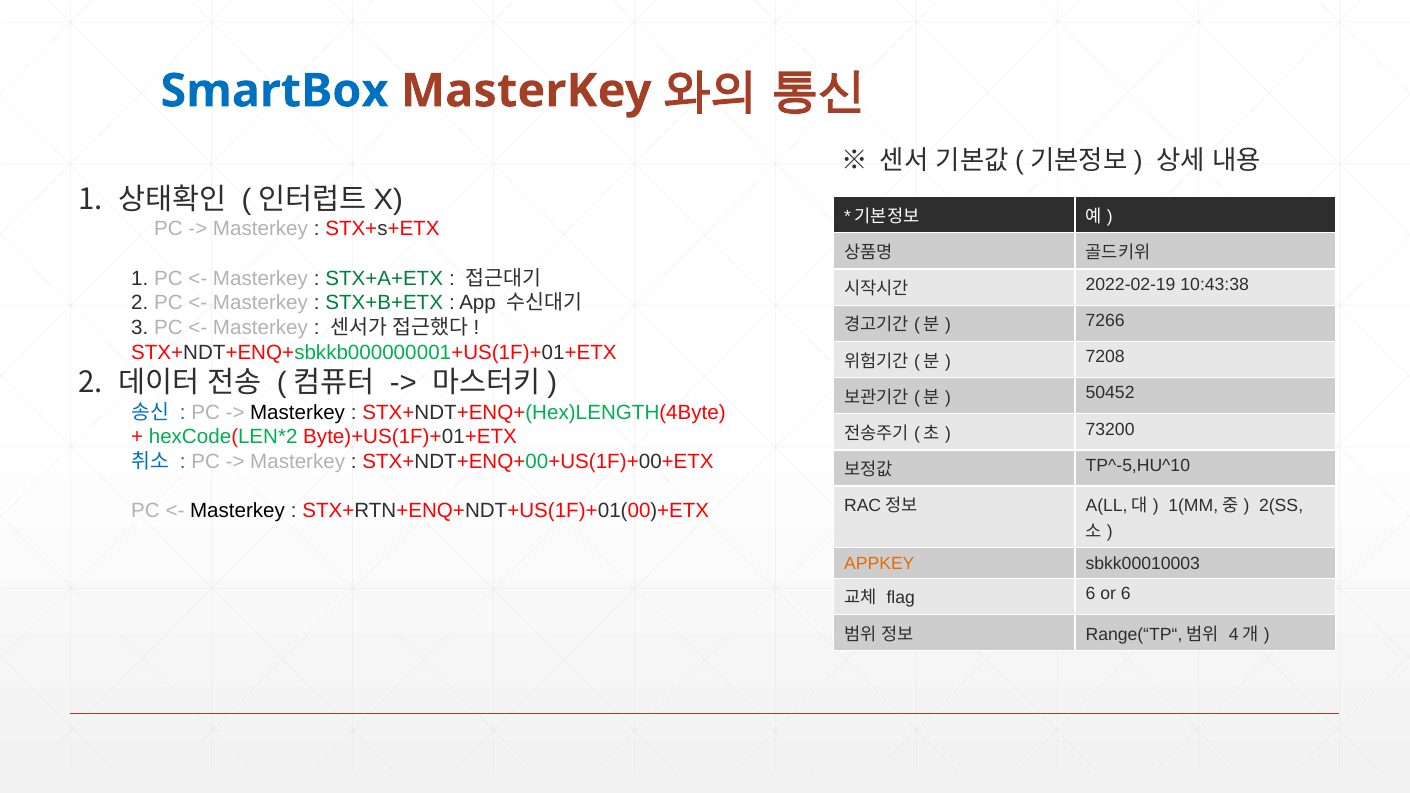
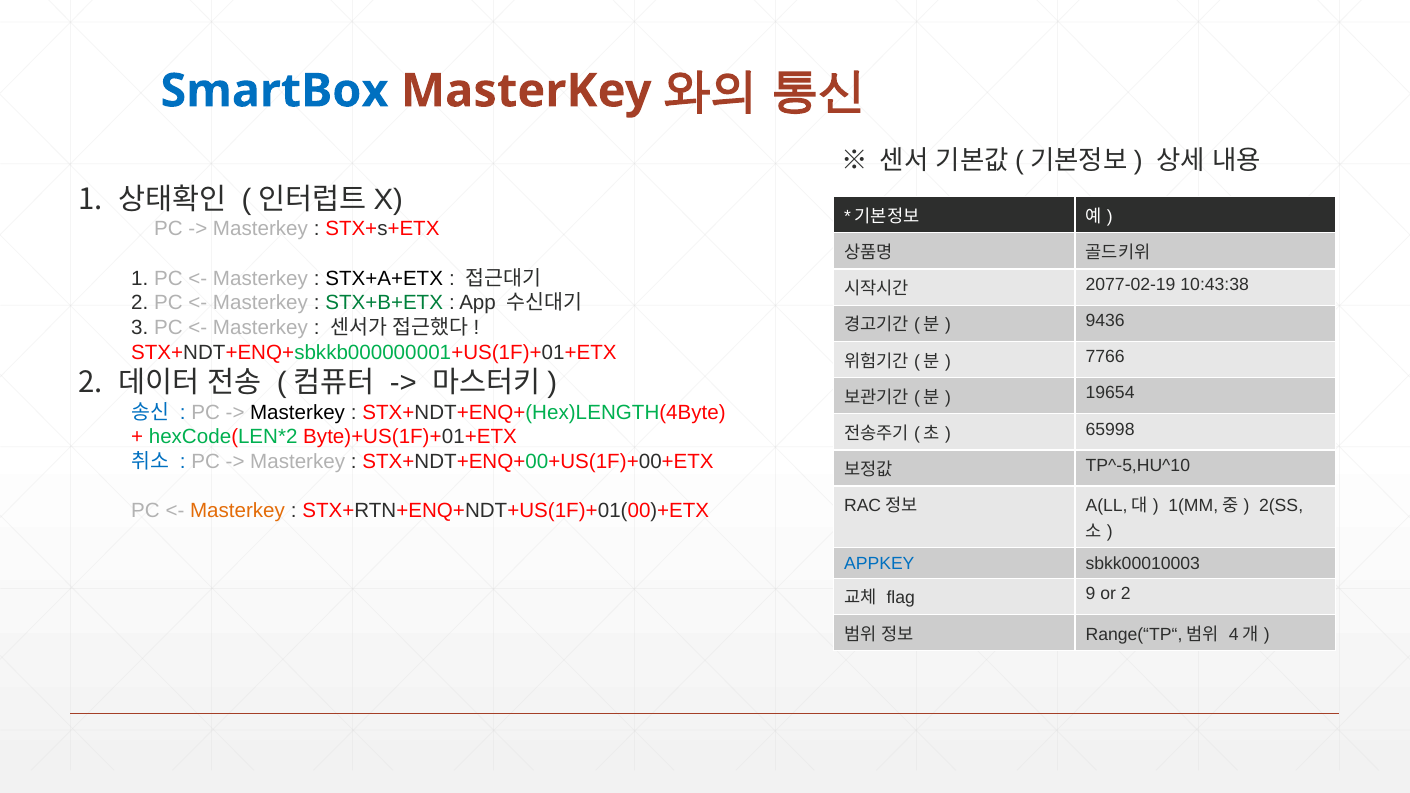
STX+A+ETX colour: green -> black
2022-02-19: 2022-02-19 -> 2077-02-19
7266: 7266 -> 9436
7208: 7208 -> 7766
50452: 50452 -> 19654
73200: 73200 -> 65998
Masterkey at (237, 511) colour: black -> orange
APPKEY colour: orange -> blue
flag 6: 6 -> 9
or 6: 6 -> 2
